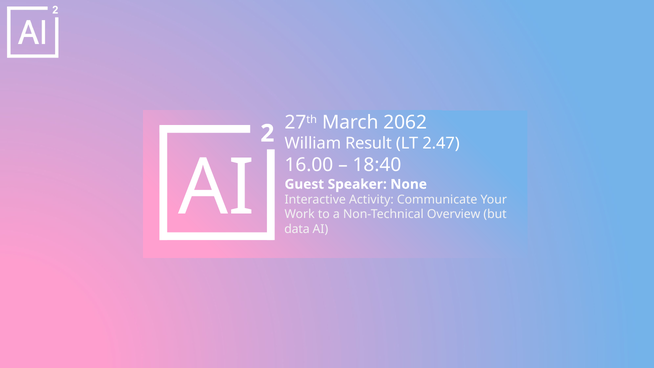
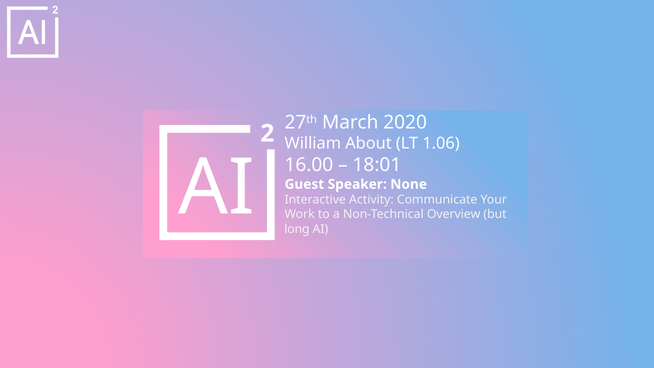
2062: 2062 -> 2020
Result: Result -> About
2.47: 2.47 -> 1.06
18:40: 18:40 -> 18:01
data: data -> long
